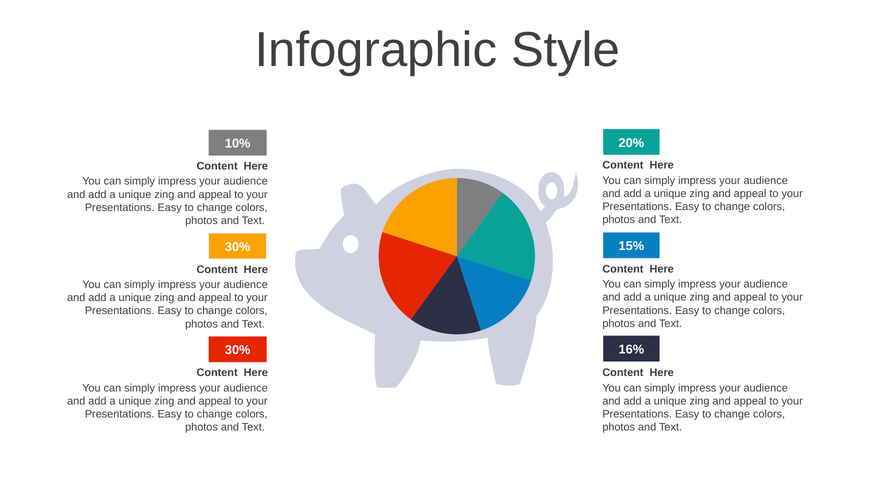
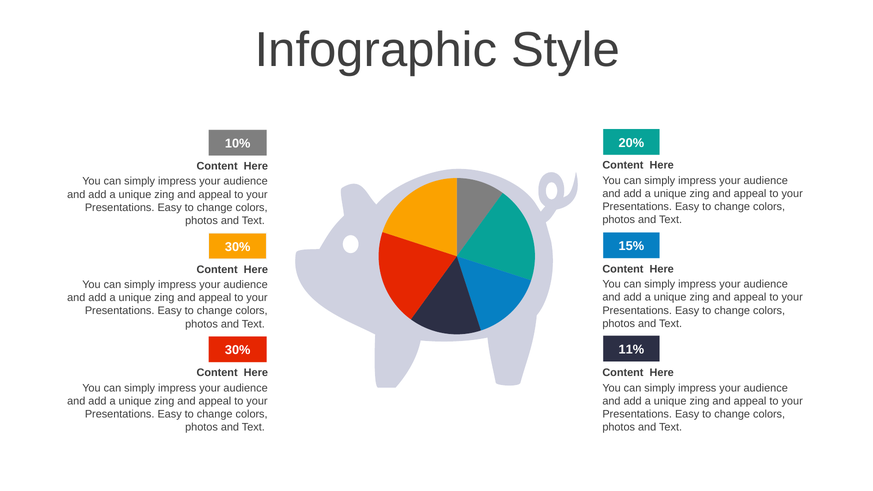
16%: 16% -> 11%
